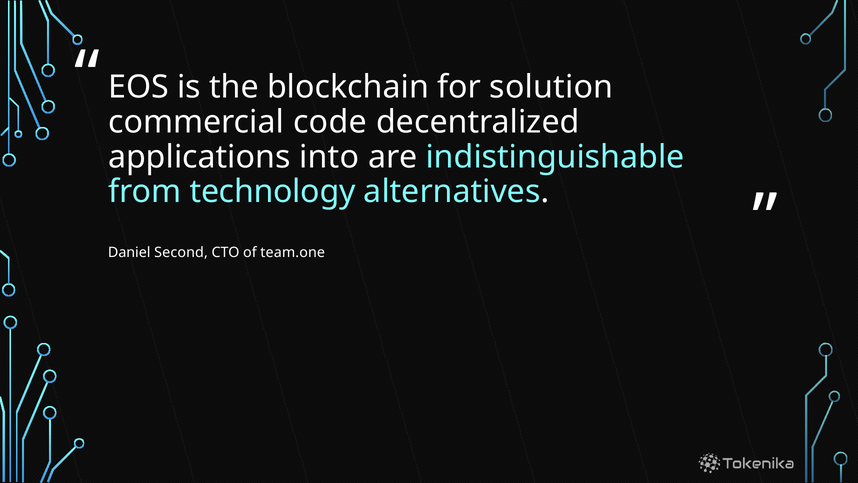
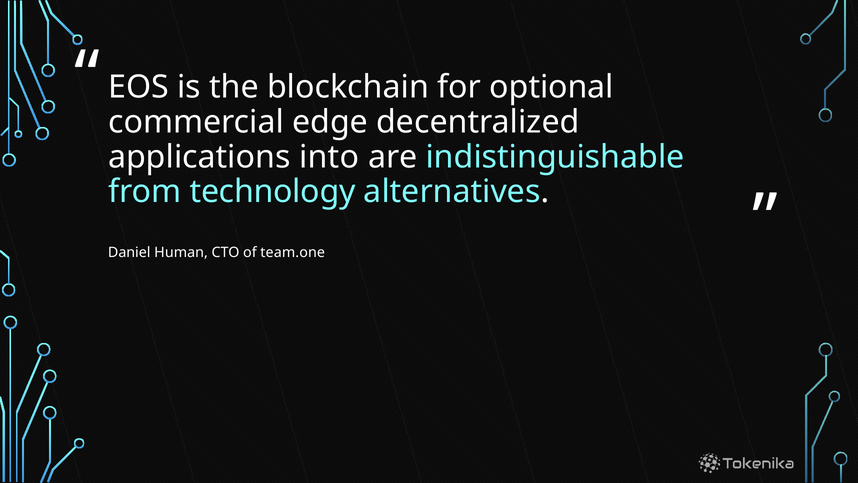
solution: solution -> optional
code: code -> edge
Second: Second -> Human
